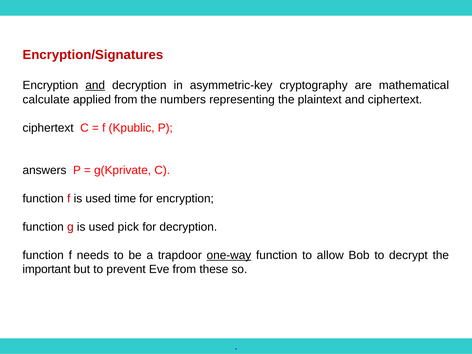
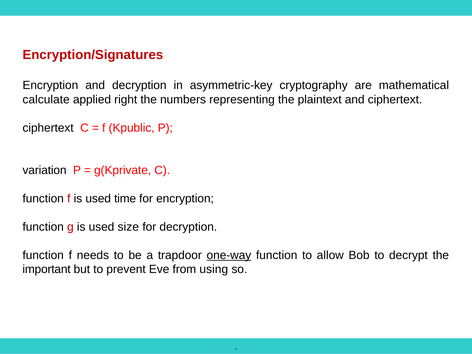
and at (95, 85) underline: present -> none
applied from: from -> right
answers: answers -> variation
pick: pick -> size
these: these -> using
